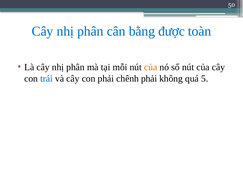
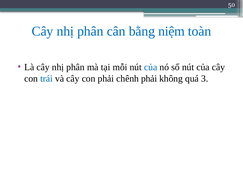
được: được -> niệm
của at (151, 67) colour: orange -> blue
5: 5 -> 3
